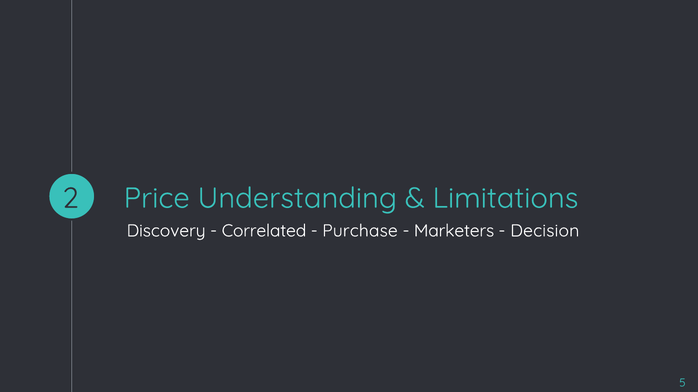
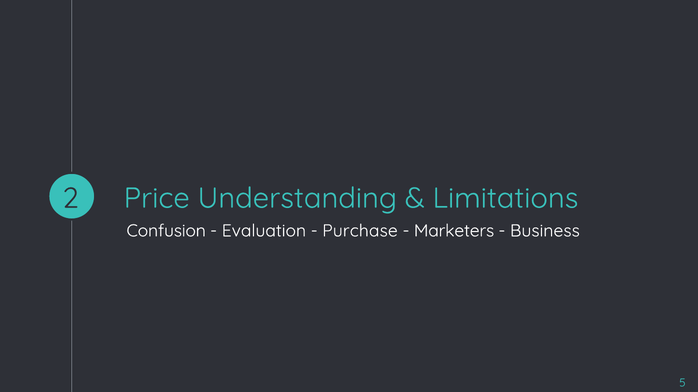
Discovery: Discovery -> Confusion
Correlated: Correlated -> Evaluation
Decision: Decision -> Business
